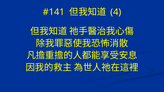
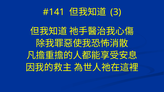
4: 4 -> 3
